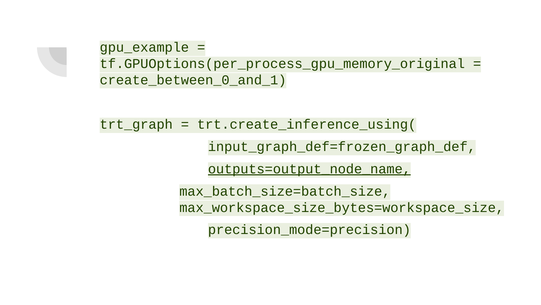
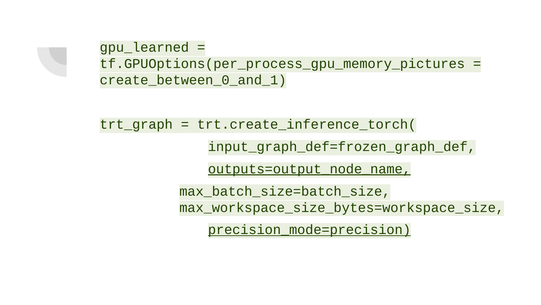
gpu_example: gpu_example -> gpu_learned
tf.GPUOptions(per_process_gpu_memory_original: tf.GPUOptions(per_process_gpu_memory_original -> tf.GPUOptions(per_process_gpu_memory_pictures
trt.create_inference_using(: trt.create_inference_using( -> trt.create_inference_torch(
precision_mode=precision underline: none -> present
